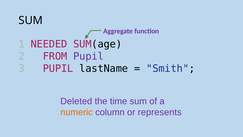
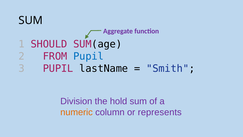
NEEDED: NEEDED -> SHOULD
Pupil at (88, 56) colour: purple -> blue
Deleted: Deleted -> Division
time: time -> hold
